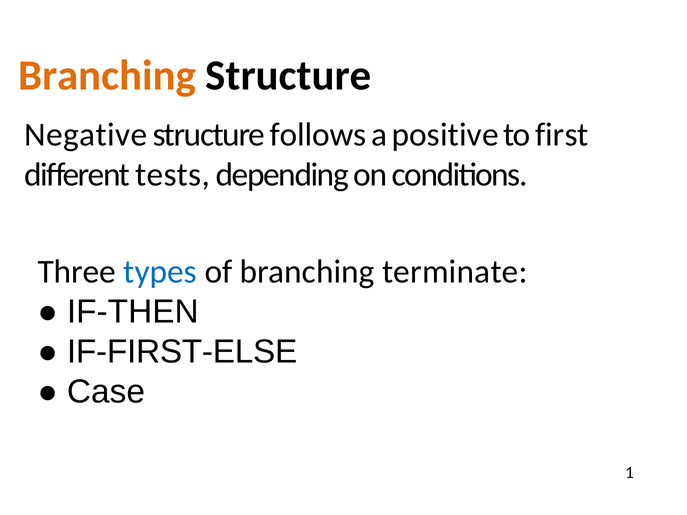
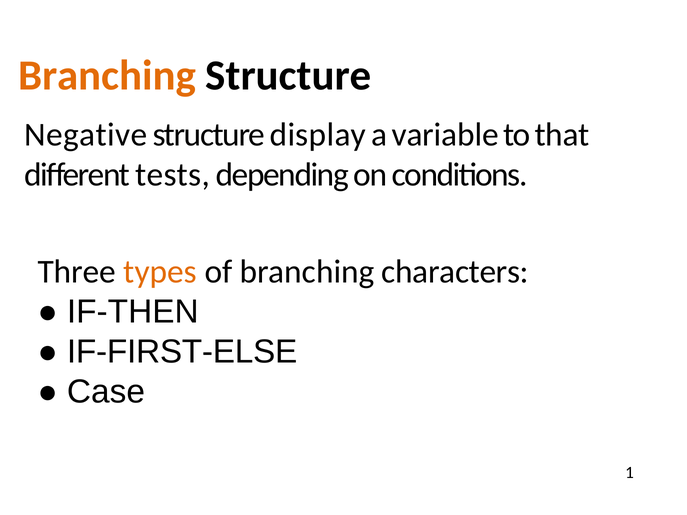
follows: follows -> display
positive: positive -> variable
first: first -> that
types colour: blue -> orange
terminate: terminate -> characters
